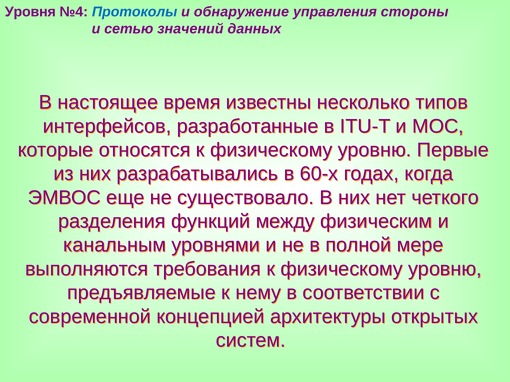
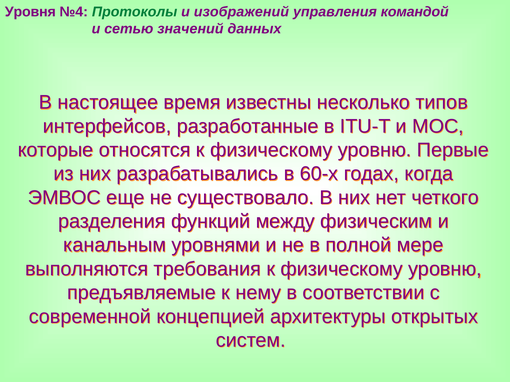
Протоколы colour: blue -> green
обнаружение: обнаружение -> изображений
стороны: стороны -> командой
